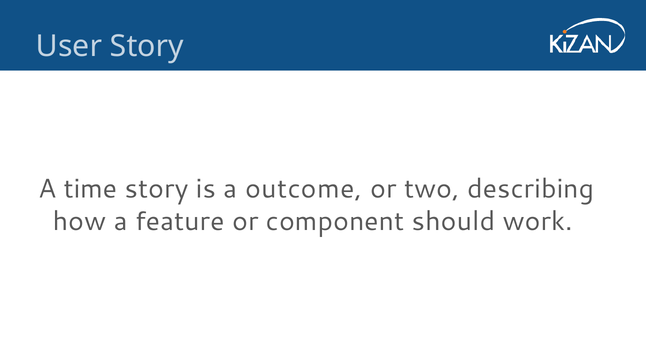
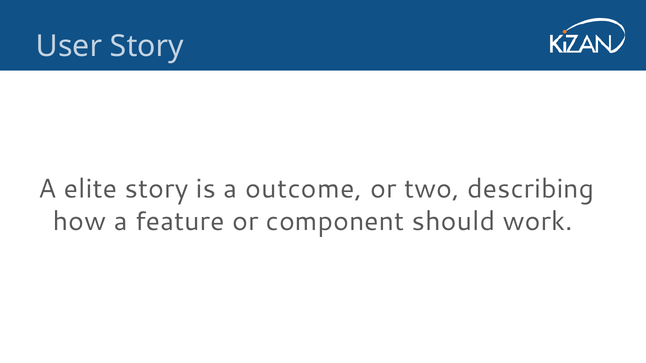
time: time -> elite
